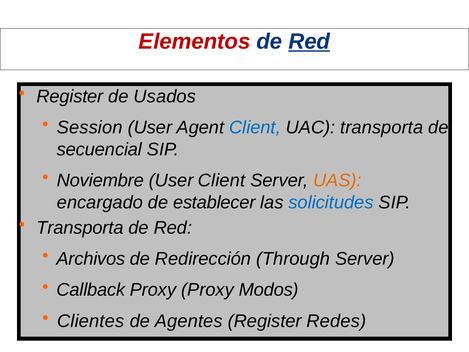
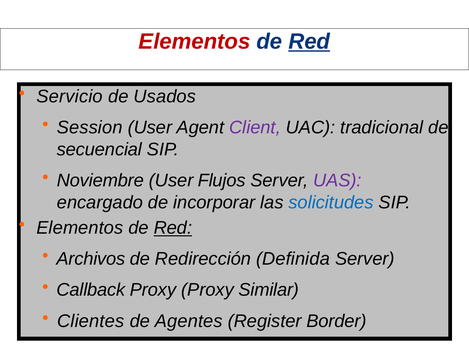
Register at (70, 96): Register -> Servicio
Client at (255, 127) colour: blue -> purple
UAC transporta: transporta -> tradicional
User Client: Client -> Flujos
UAS colour: orange -> purple
establecer: establecer -> incorporar
Transporta at (80, 228): Transporta -> Elementos
Red at (173, 228) underline: none -> present
Through: Through -> Definida
Modos: Modos -> Similar
Redes: Redes -> Border
